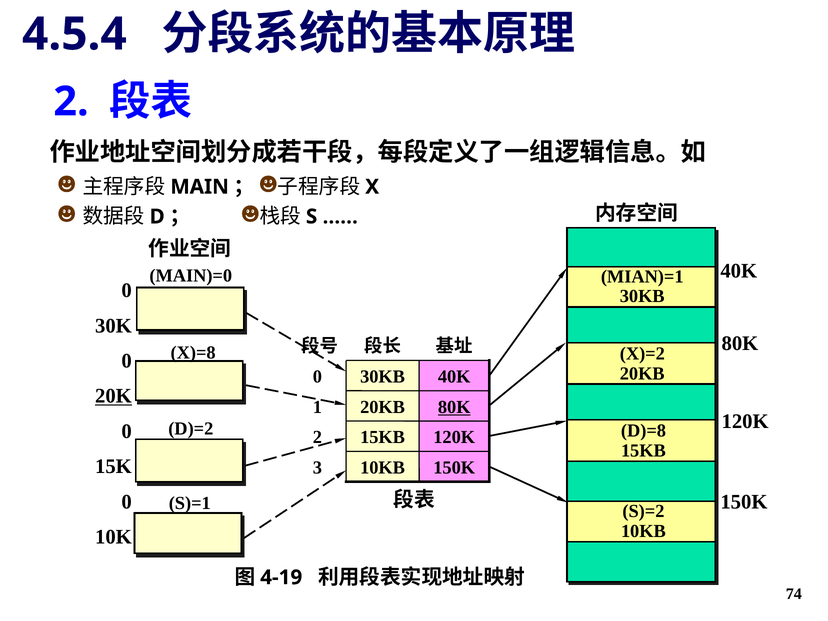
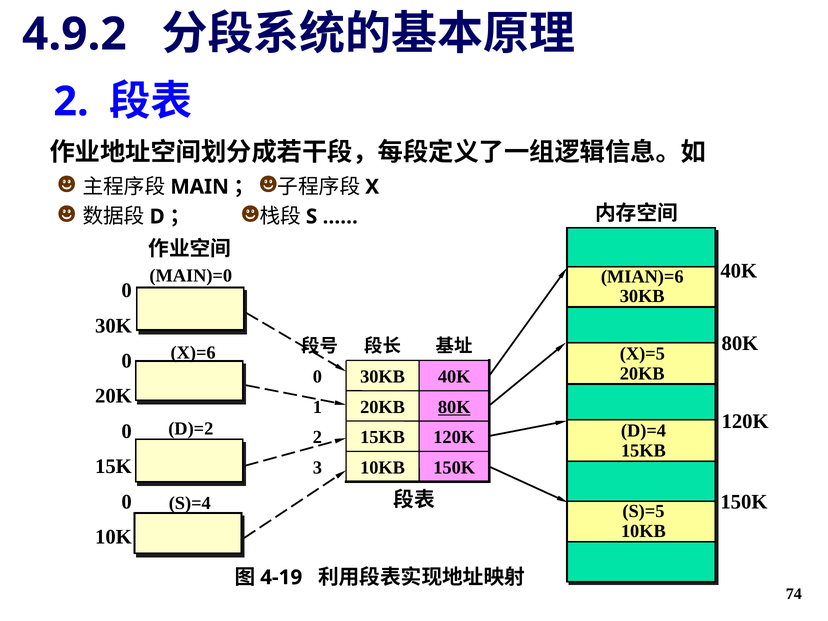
4.5.4: 4.5.4 -> 4.9.2
MIAN)=1: MIAN)=1 -> MIAN)=6
X)=8: X)=8 -> X)=6
X)=2: X)=2 -> X)=5
20K underline: present -> none
D)=8: D)=8 -> D)=4
S)=1: S)=1 -> S)=4
S)=2: S)=2 -> S)=5
